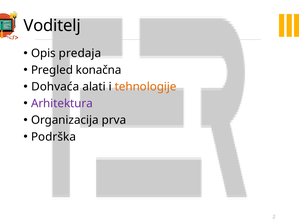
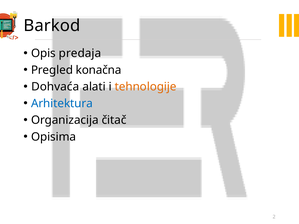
Voditelj: Voditelj -> Barkod
Arhitektura colour: purple -> blue
prva: prva -> čitač
Podrška: Podrška -> Opisima
